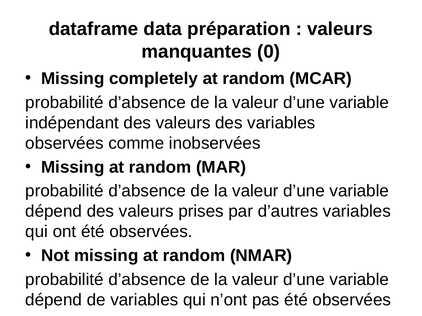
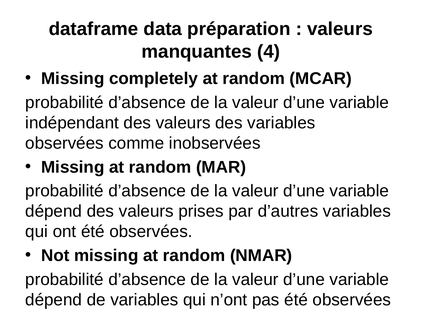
0: 0 -> 4
